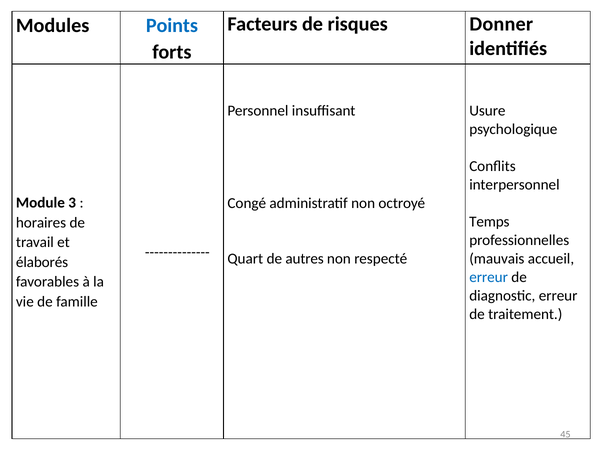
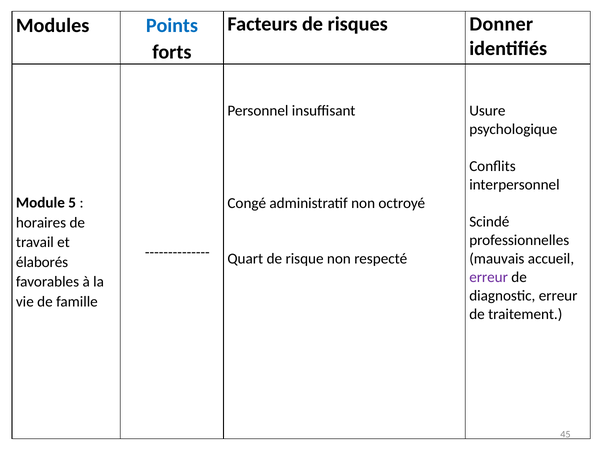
3: 3 -> 5
Temps: Temps -> Scindé
autres: autres -> risque
erreur at (489, 277) colour: blue -> purple
